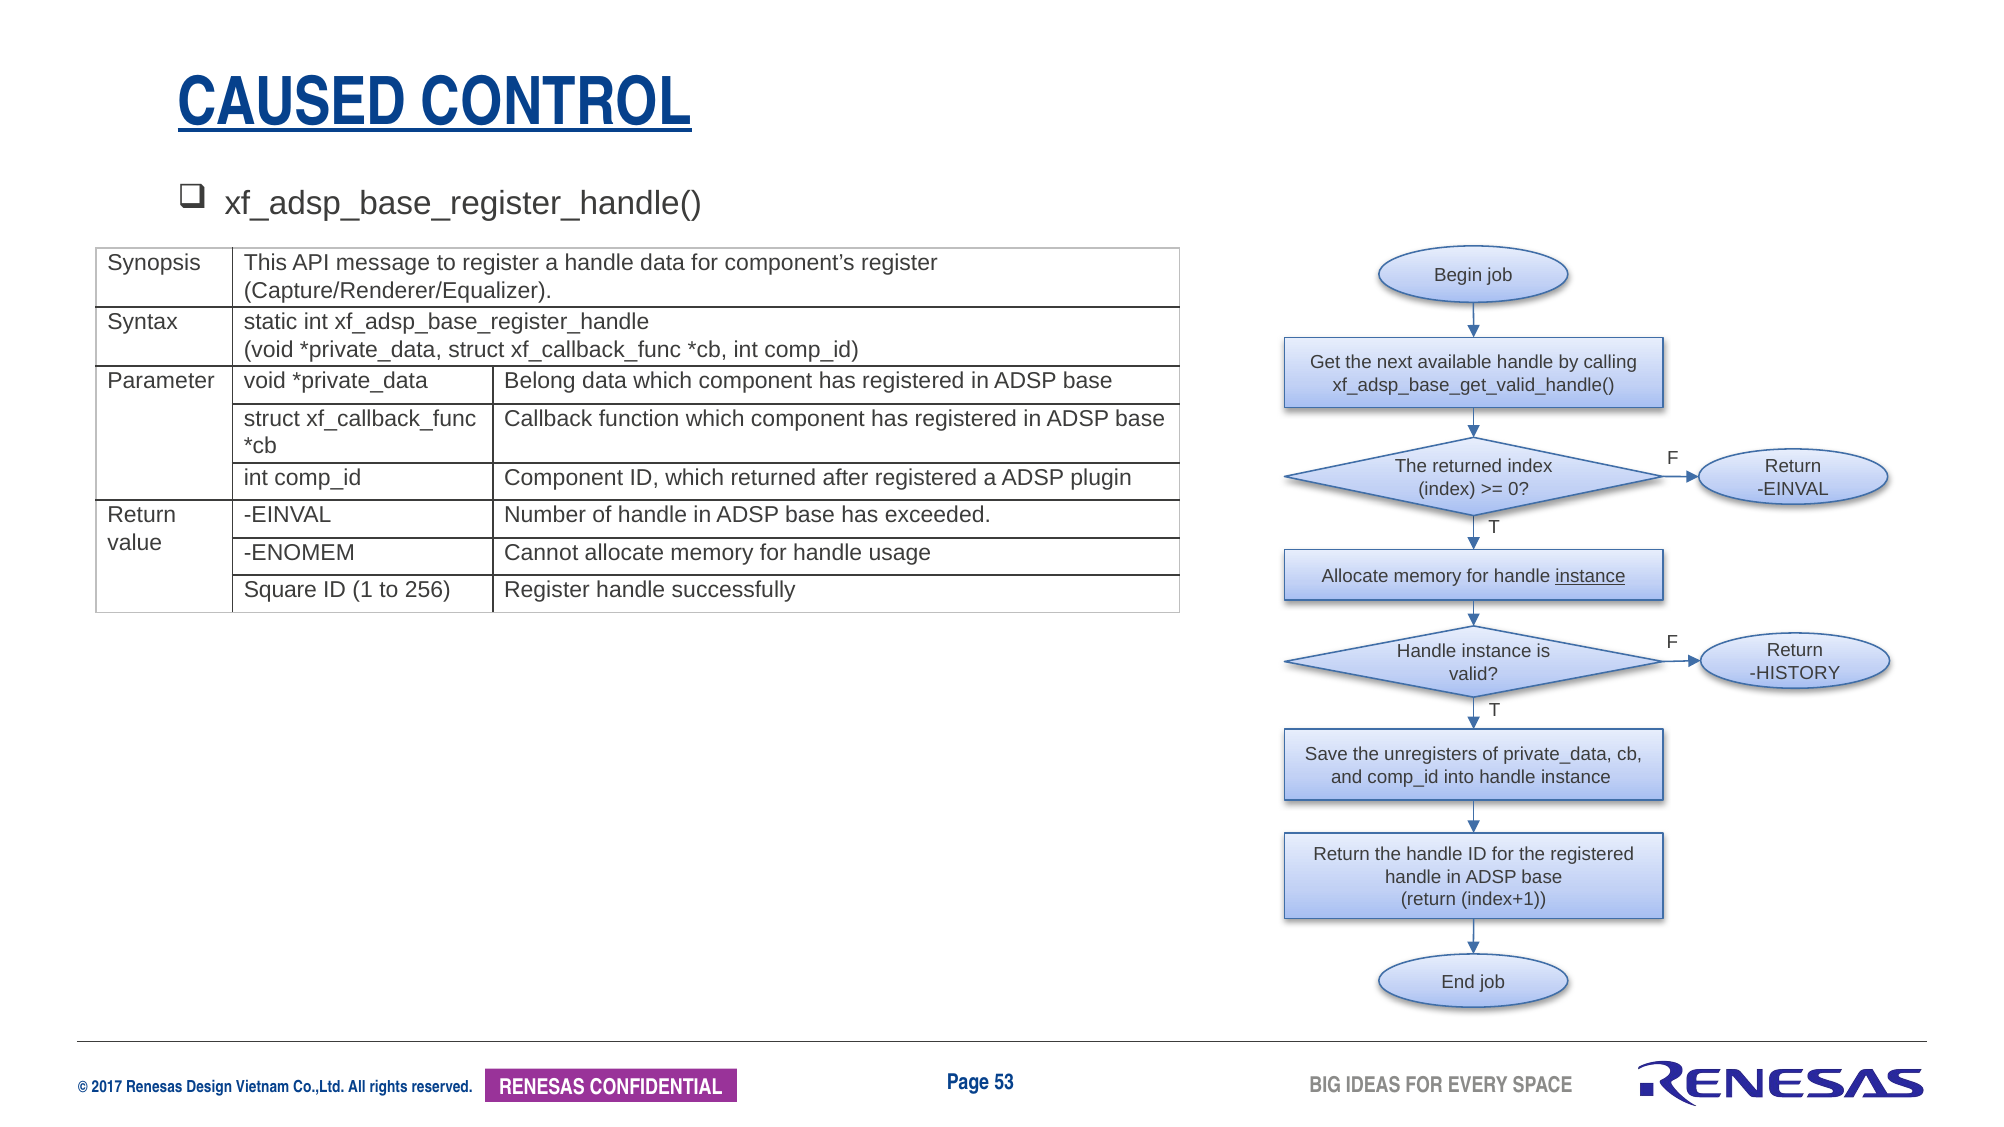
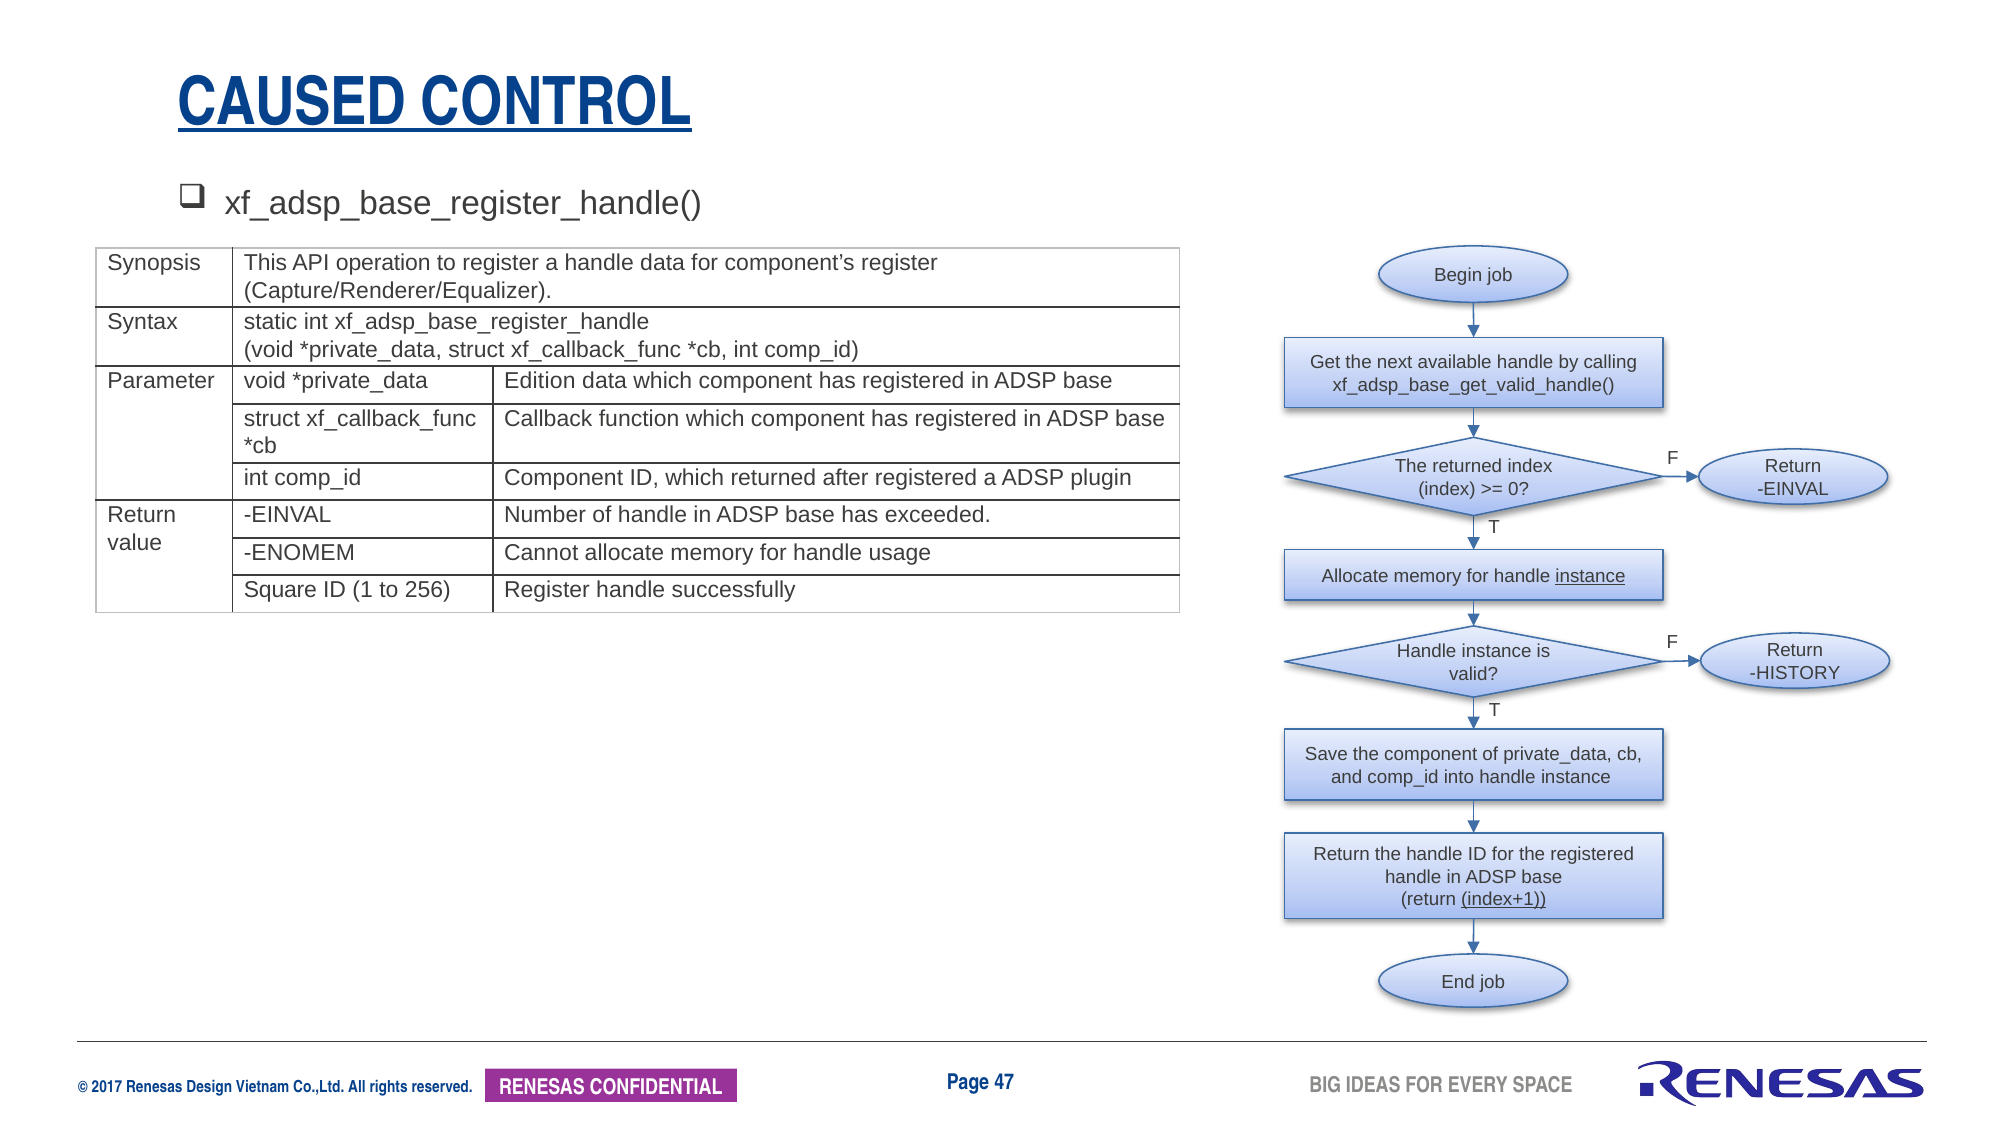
message: message -> operation
Belong: Belong -> Edition
the unregisters: unregisters -> component
index+1 underline: none -> present
53: 53 -> 47
